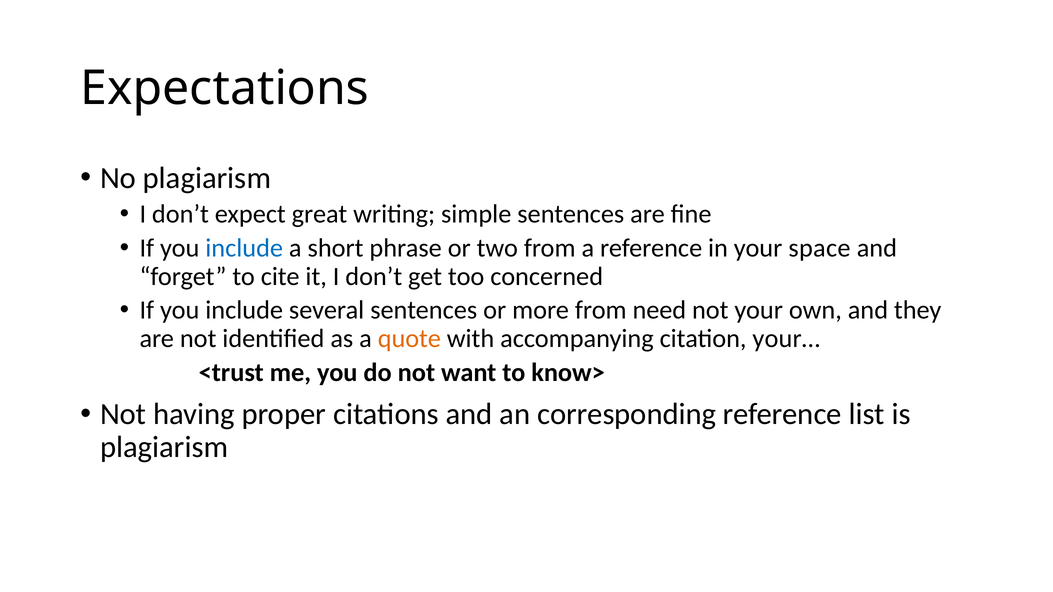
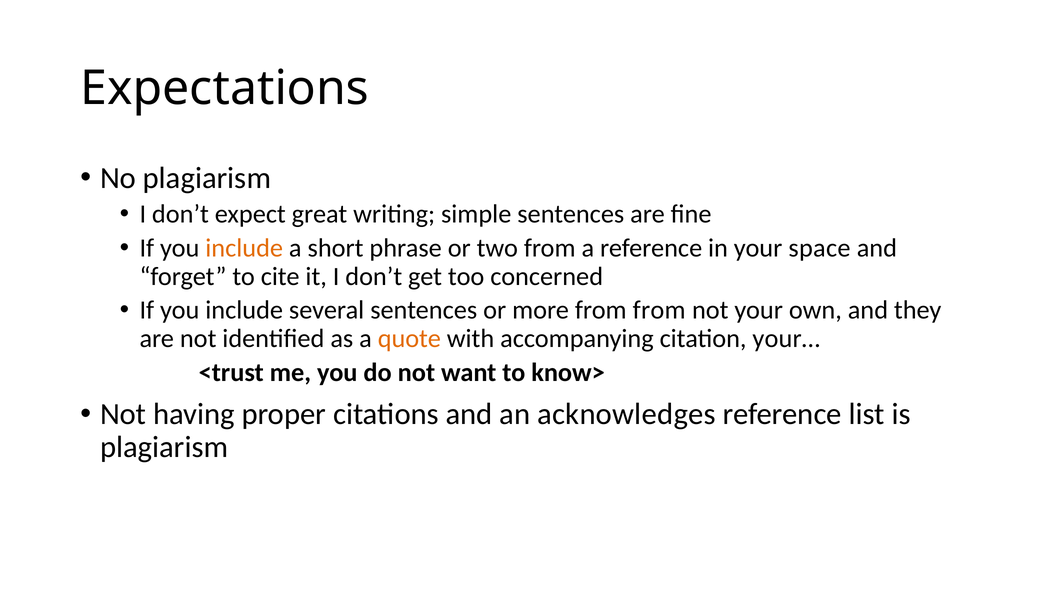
include at (244, 248) colour: blue -> orange
from need: need -> from
corresponding: corresponding -> acknowledges
